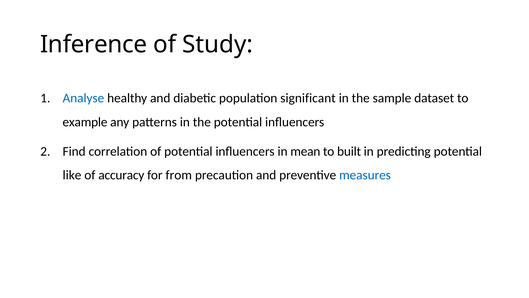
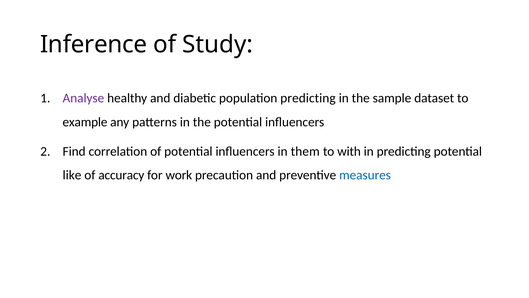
Analyse colour: blue -> purple
population significant: significant -> predicting
mean: mean -> them
built: built -> with
from: from -> work
